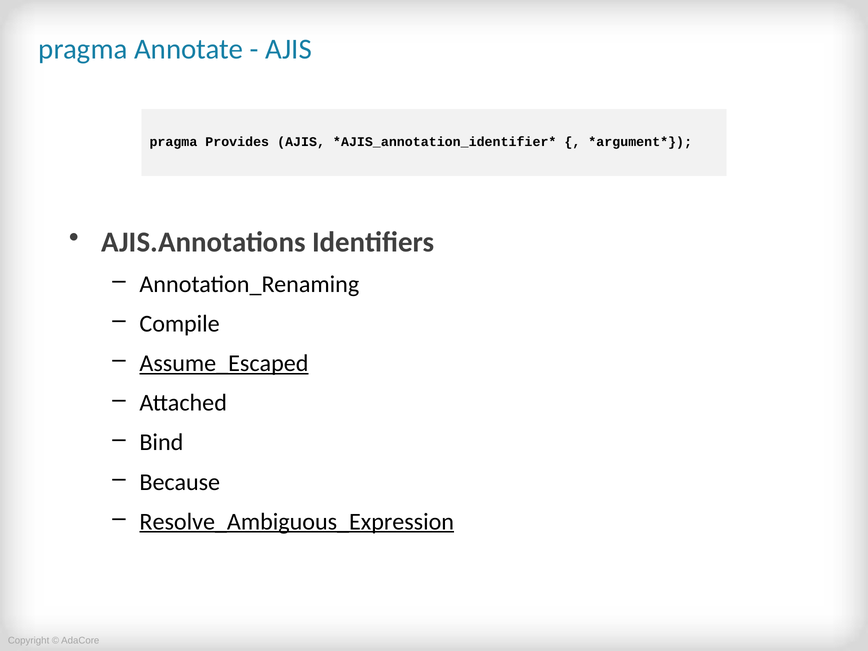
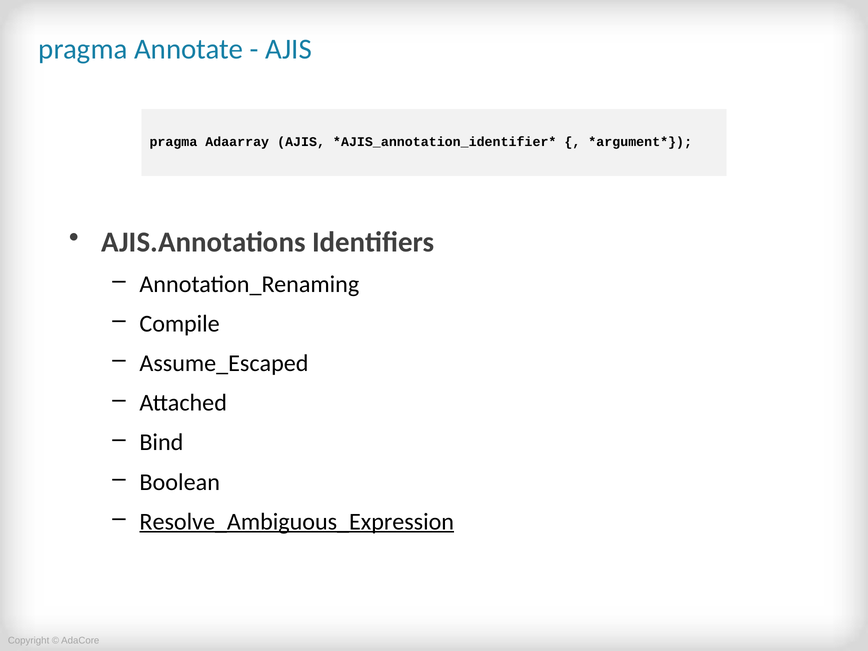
Provides: Provides -> Adaarray
Assume_Escaped underline: present -> none
Because: Because -> Boolean
